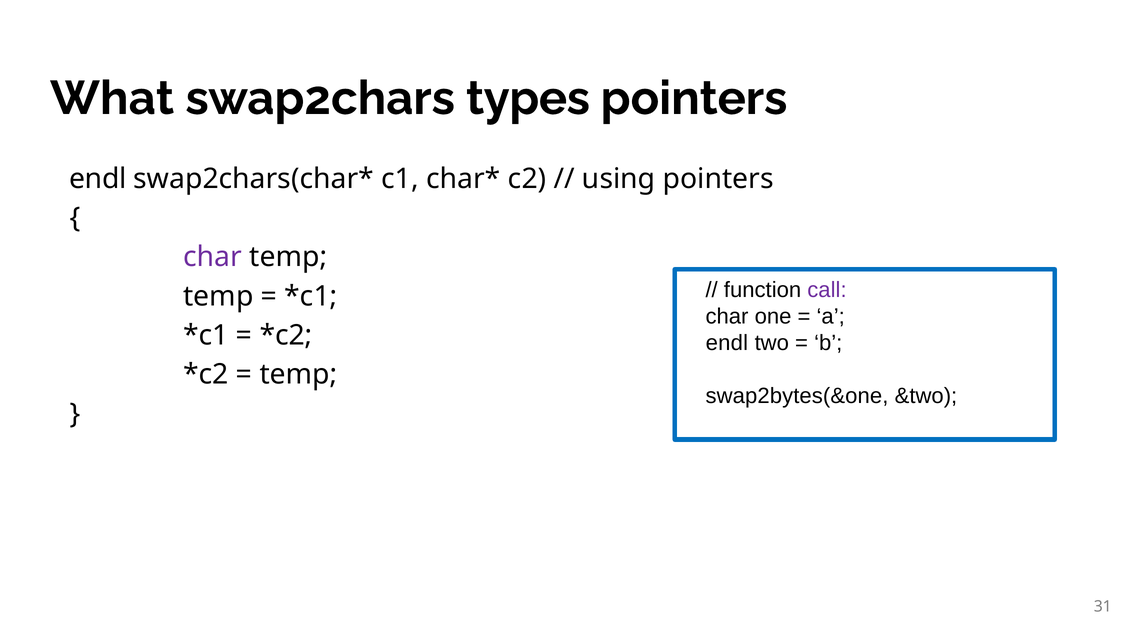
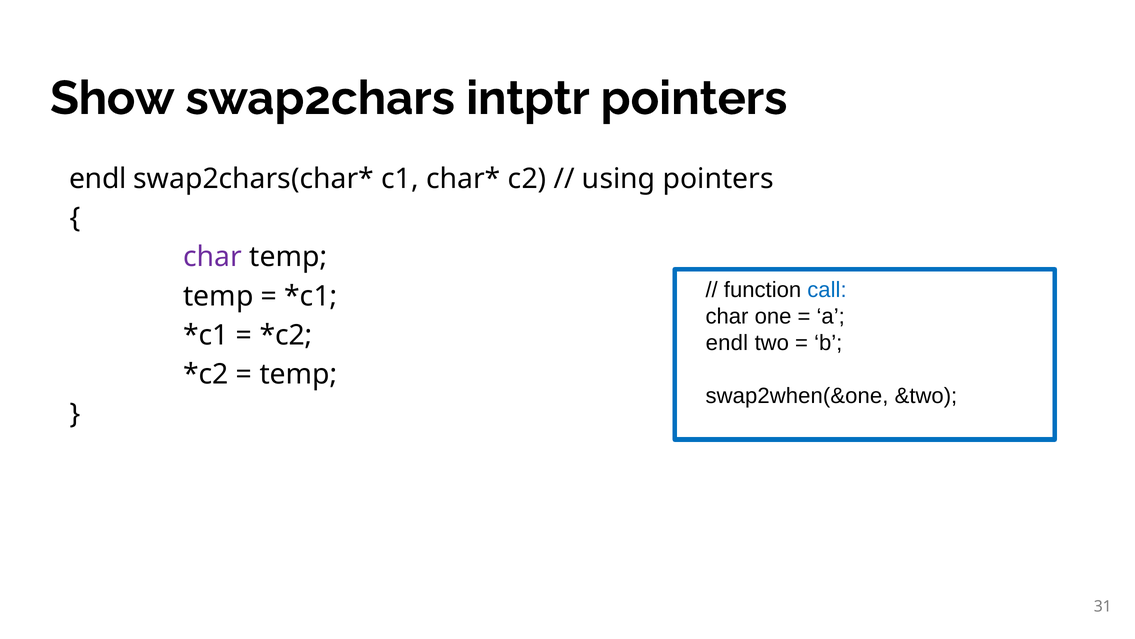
What: What -> Show
types: types -> intptr
call colour: purple -> blue
swap2bytes(&one: swap2bytes(&one -> swap2when(&one
